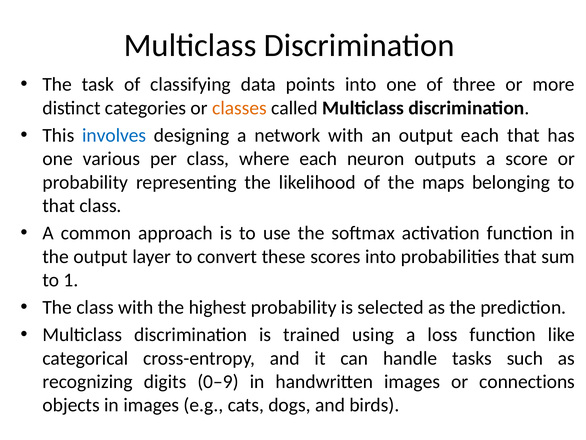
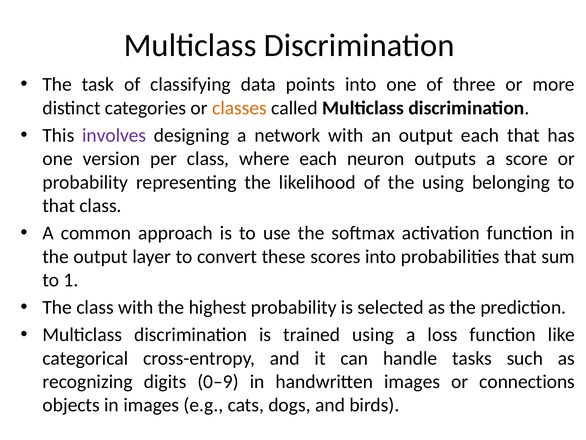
involves colour: blue -> purple
various: various -> version
the maps: maps -> using
